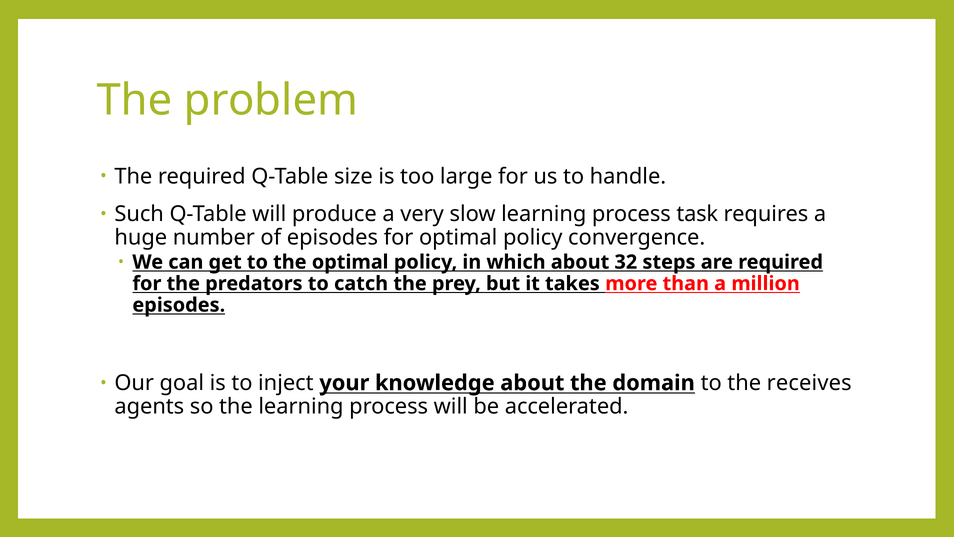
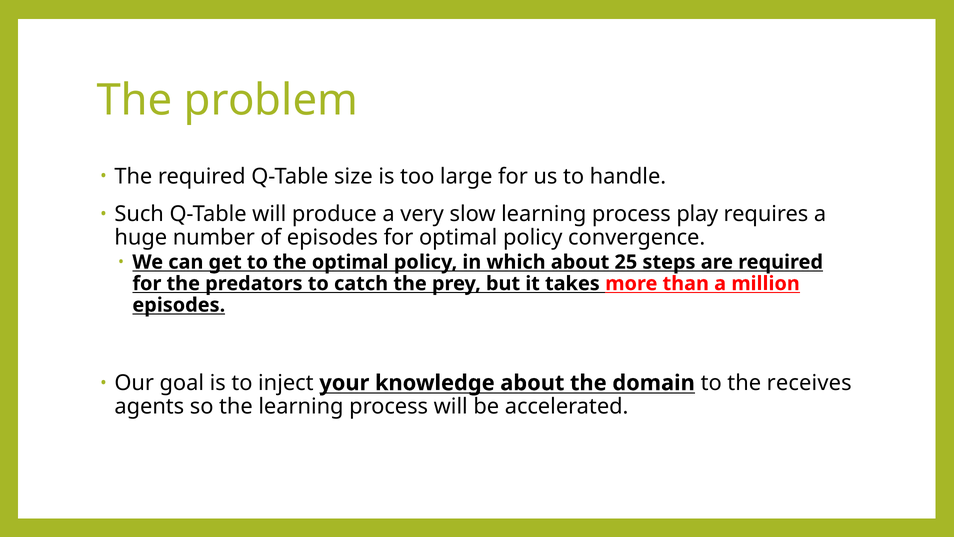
task: task -> play
32: 32 -> 25
